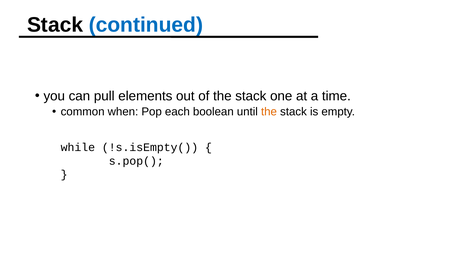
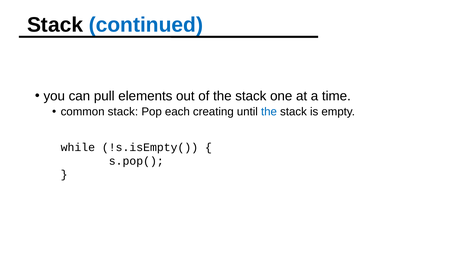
common when: when -> stack
boolean: boolean -> creating
the at (269, 112) colour: orange -> blue
